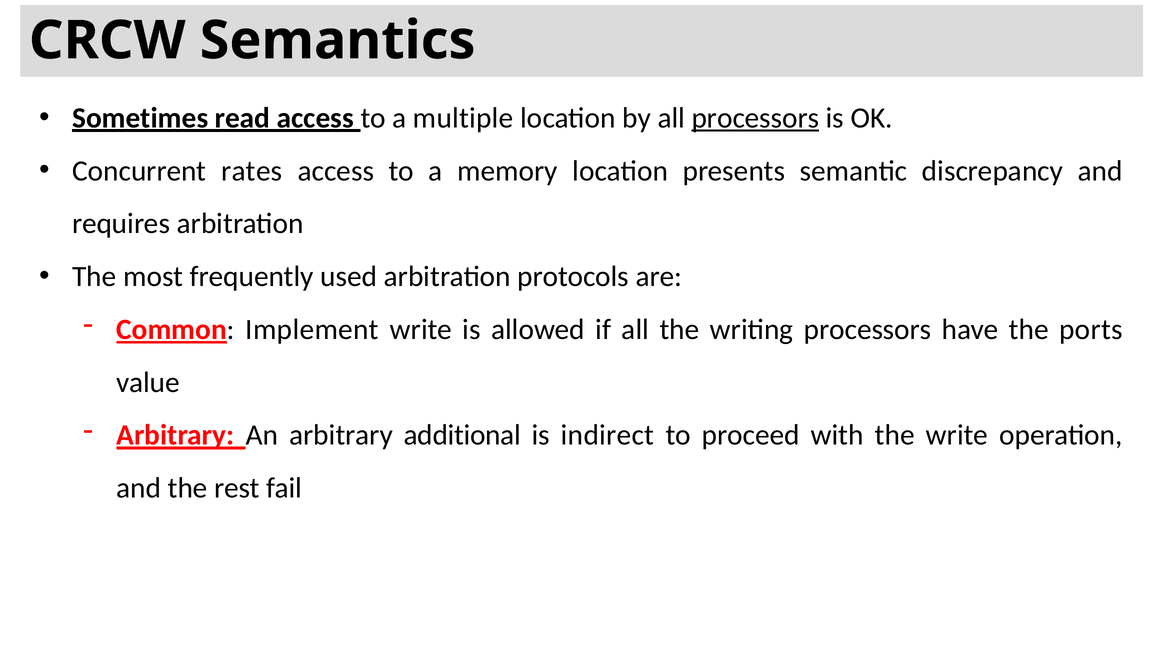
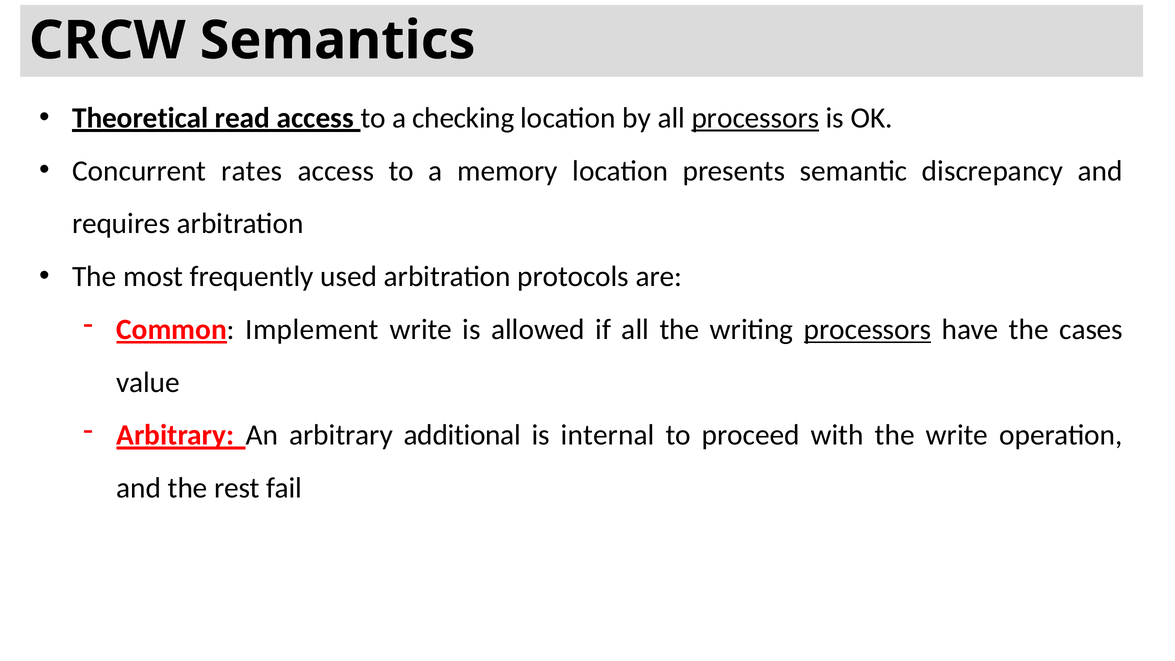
Sometimes: Sometimes -> Theoretical
multiple: multiple -> checking
processors at (868, 329) underline: none -> present
ports: ports -> cases
indirect: indirect -> internal
